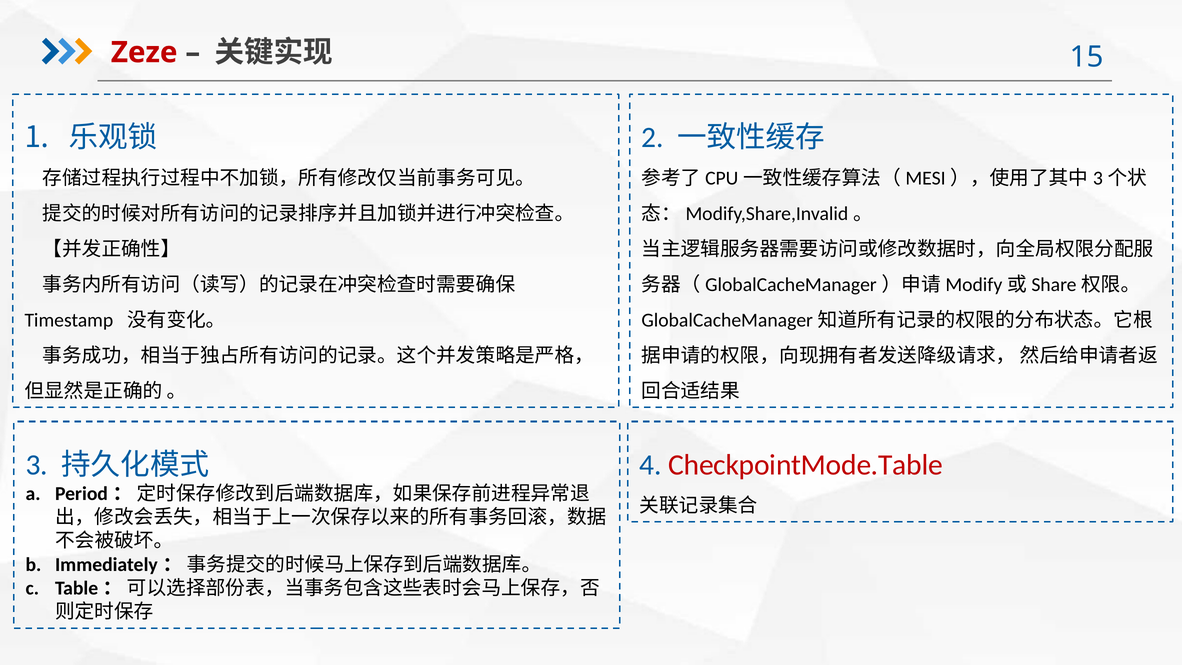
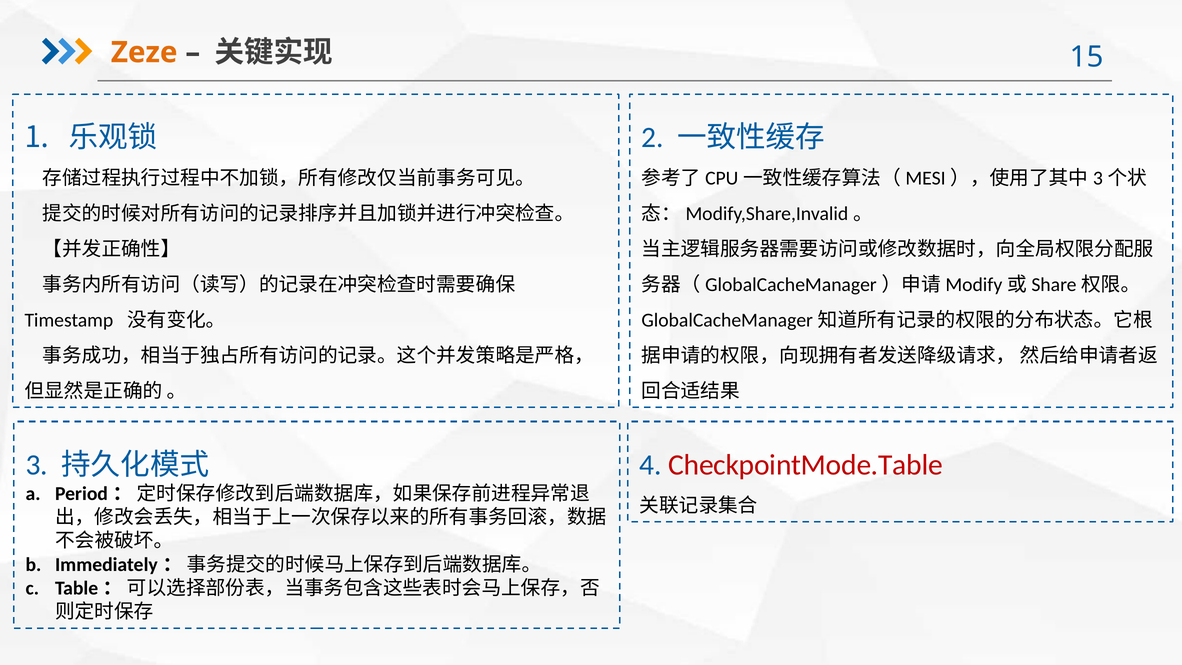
Zeze colour: red -> orange
